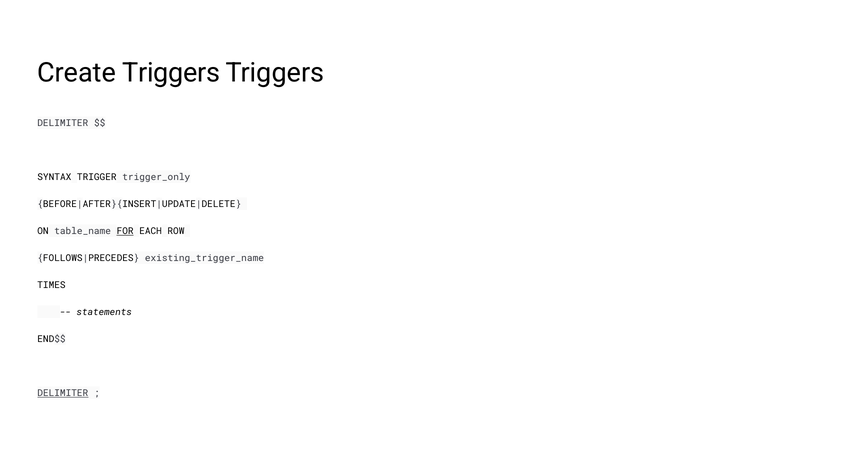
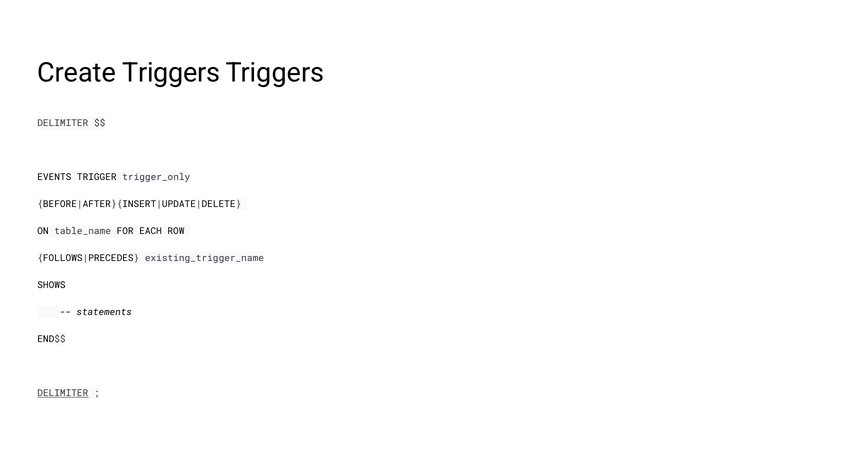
SYNTAX: SYNTAX -> EVENTS
FOR underline: present -> none
TIMES: TIMES -> SHOWS
